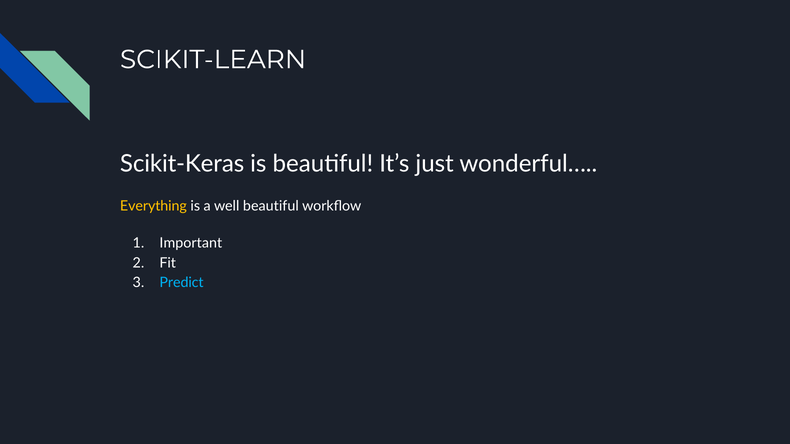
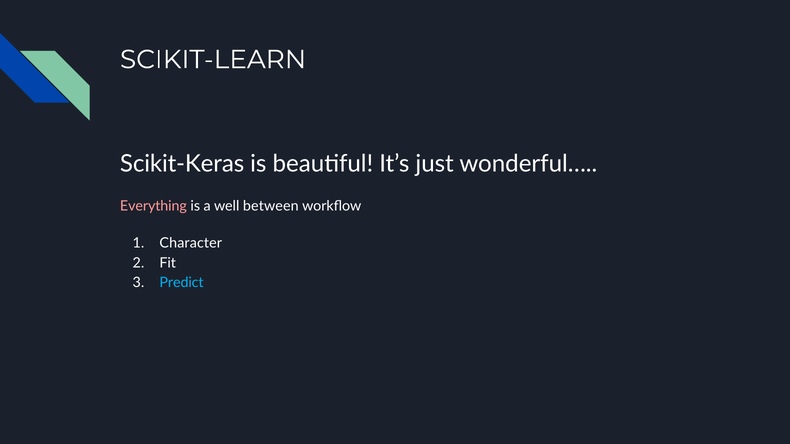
Everything colour: yellow -> pink
well beautiful: beautiful -> between
Important: Important -> Character
